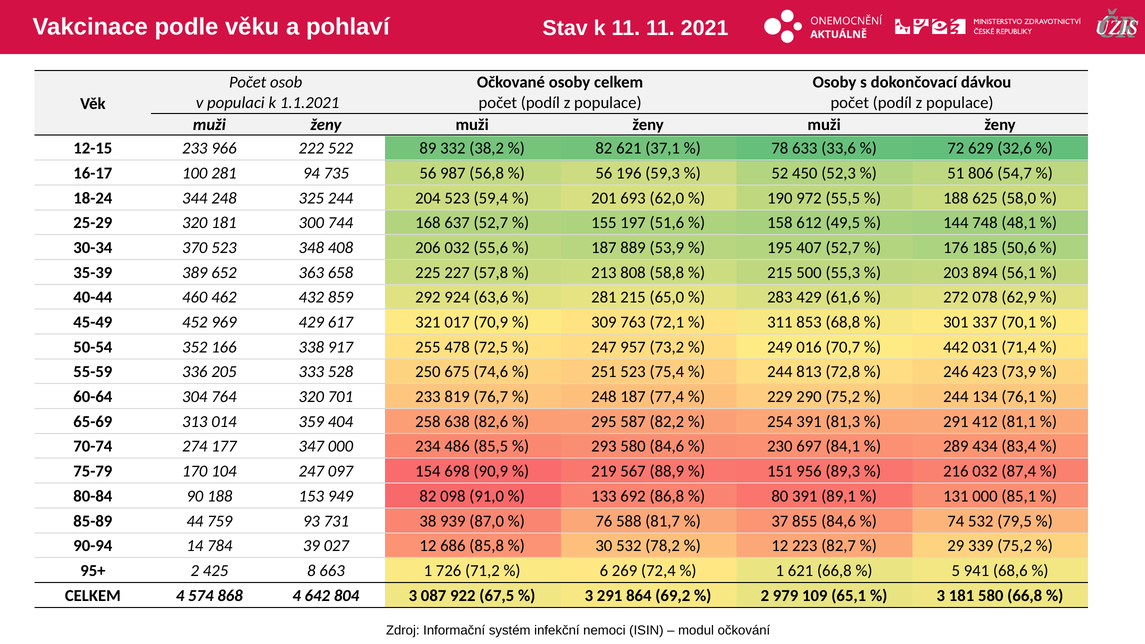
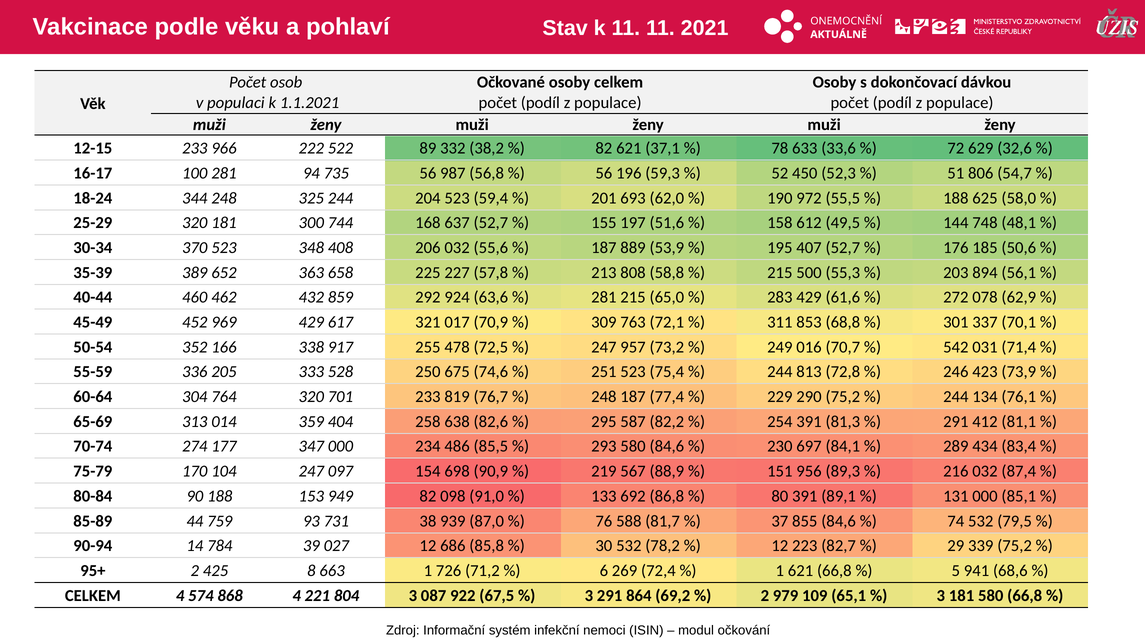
442: 442 -> 542
642: 642 -> 221
